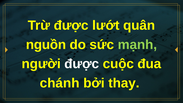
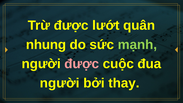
nguồn: nguồn -> nhung
được at (82, 64) colour: white -> pink
chánh at (60, 83): chánh -> người
